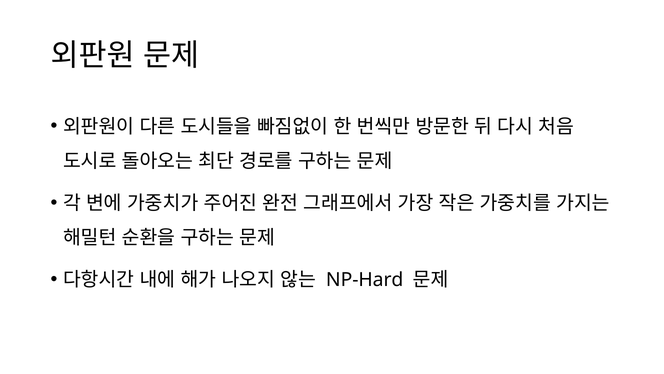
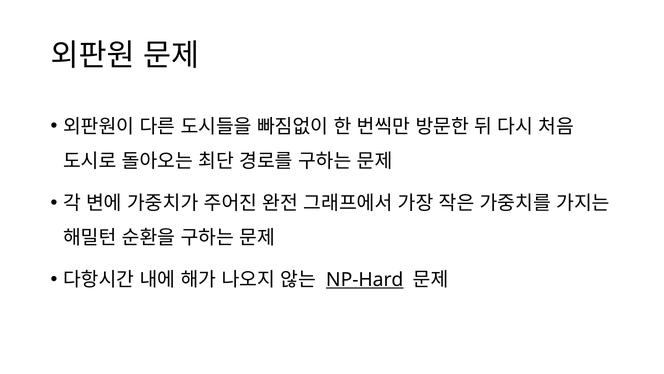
NP-Hard underline: none -> present
